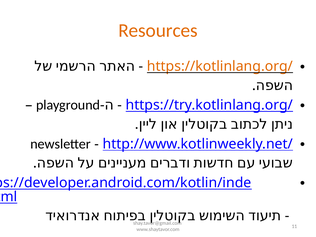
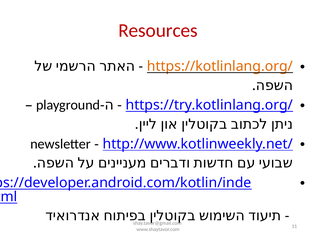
Resources colour: orange -> red
